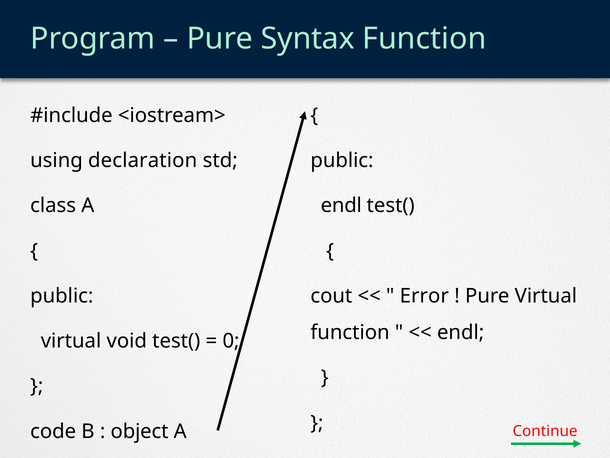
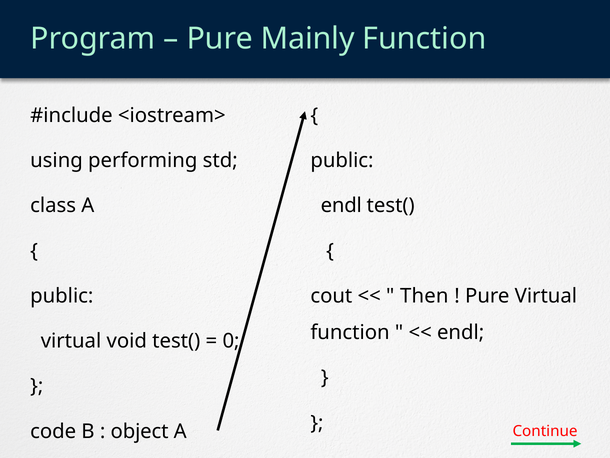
Syntax: Syntax -> Mainly
declaration: declaration -> performing
Error: Error -> Then
